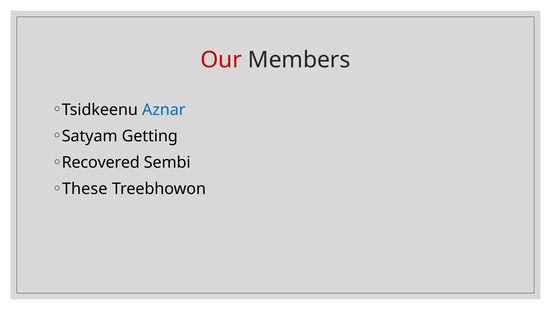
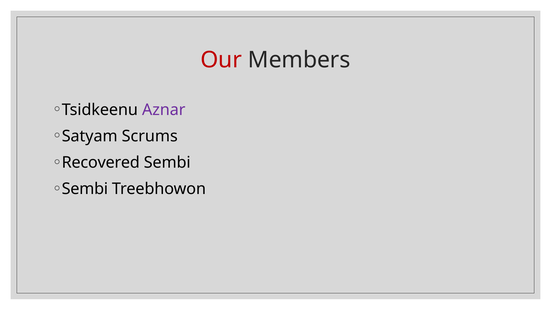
Aznar colour: blue -> purple
Getting: Getting -> Scrums
These at (85, 189): These -> Sembi
